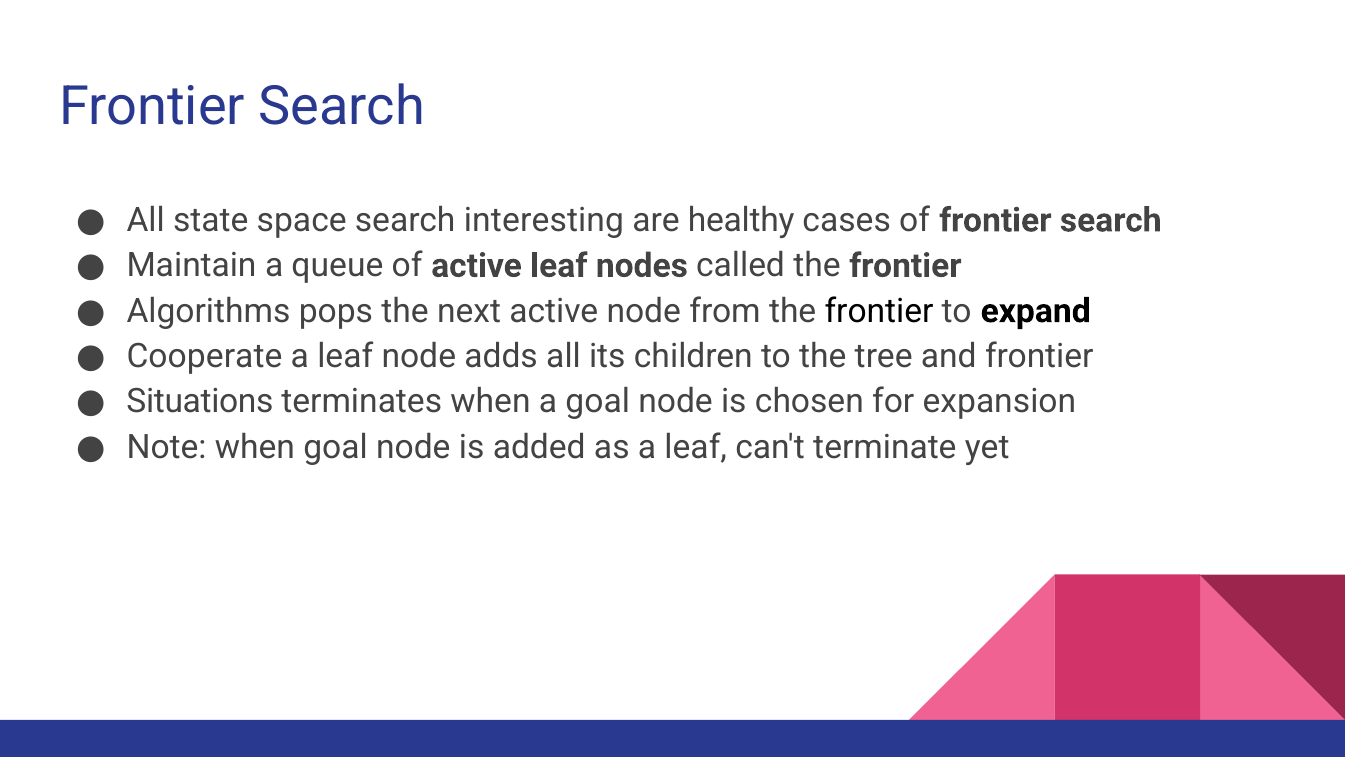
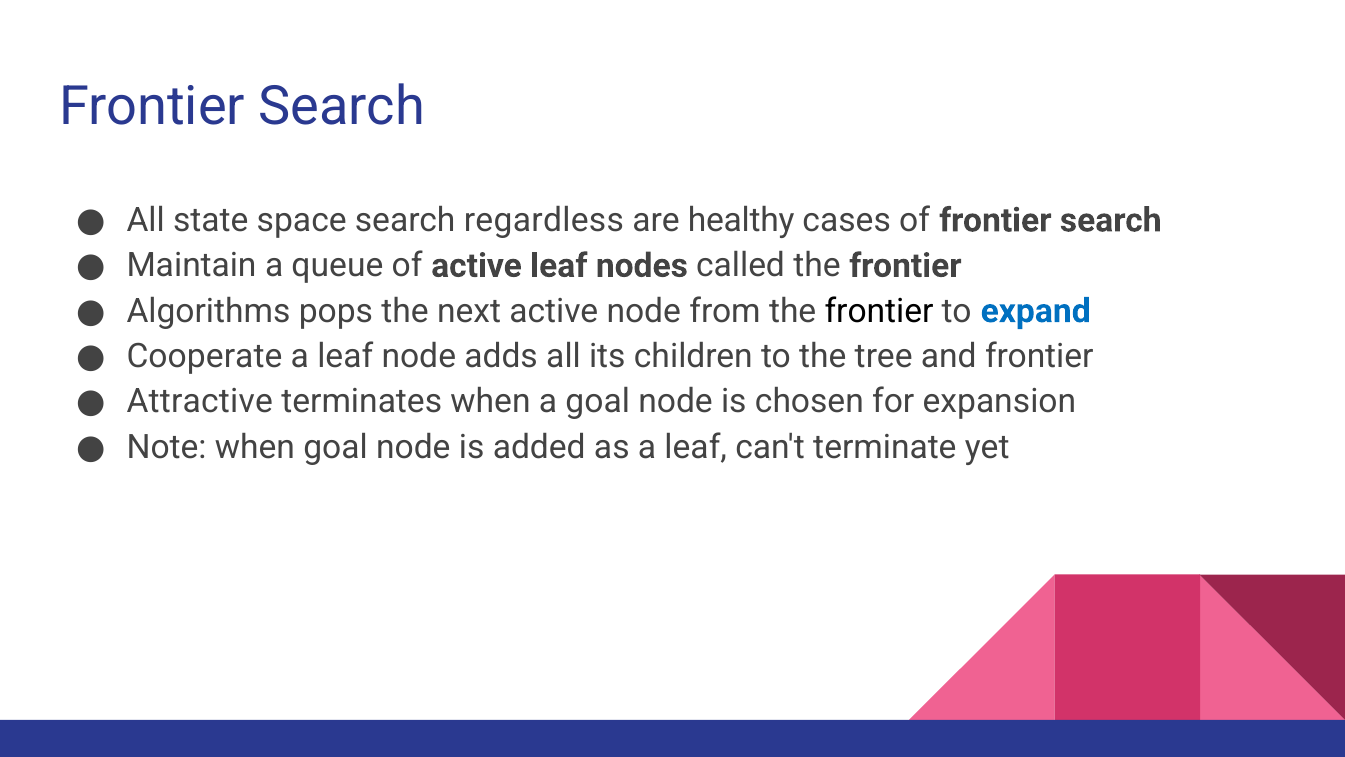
interesting: interesting -> regardless
expand colour: black -> blue
Situations: Situations -> Attractive
